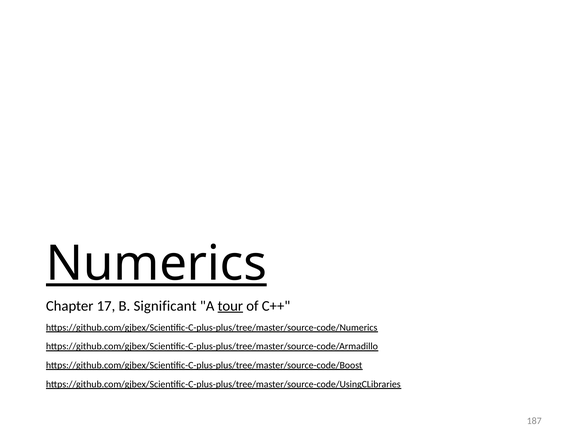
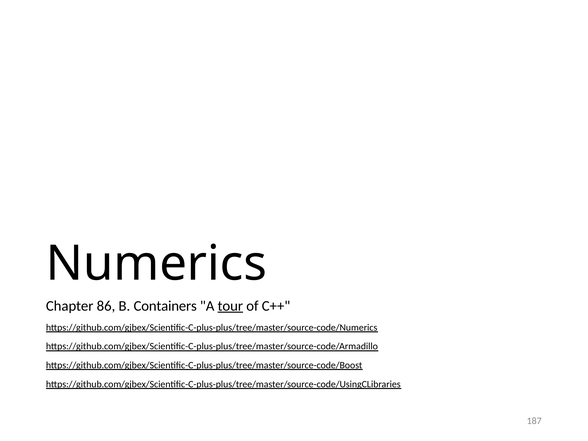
Numerics underline: present -> none
17: 17 -> 86
Significant: Significant -> Containers
